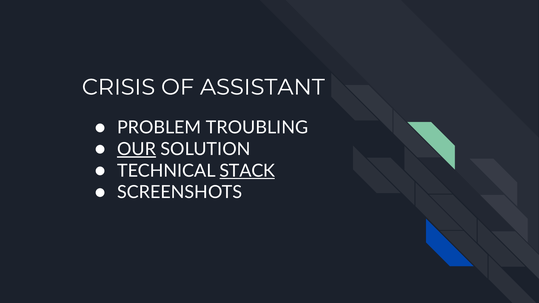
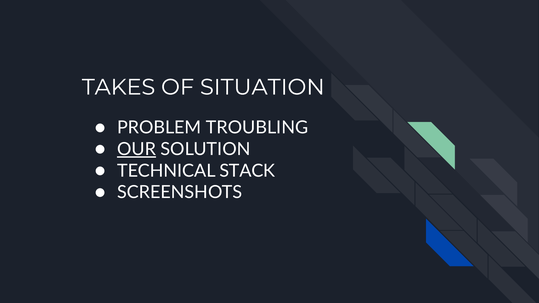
CRISIS: CRISIS -> TAKES
ASSISTANT: ASSISTANT -> SITUATION
STACK underline: present -> none
